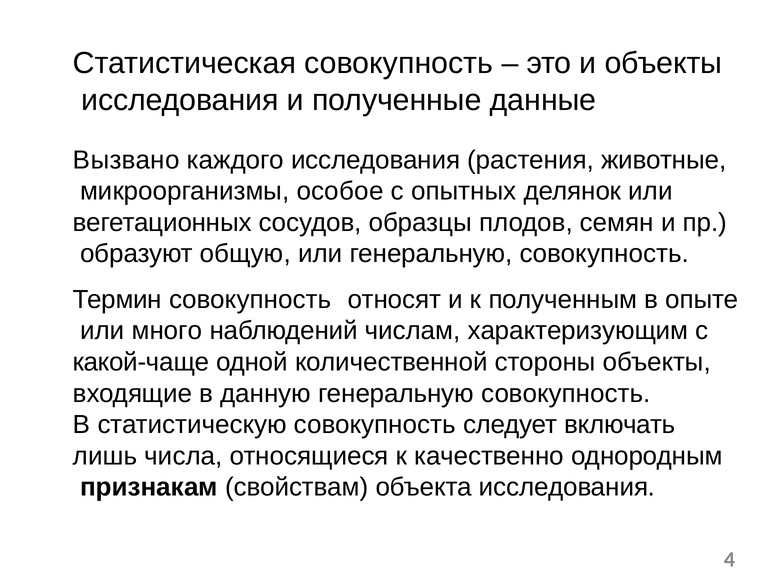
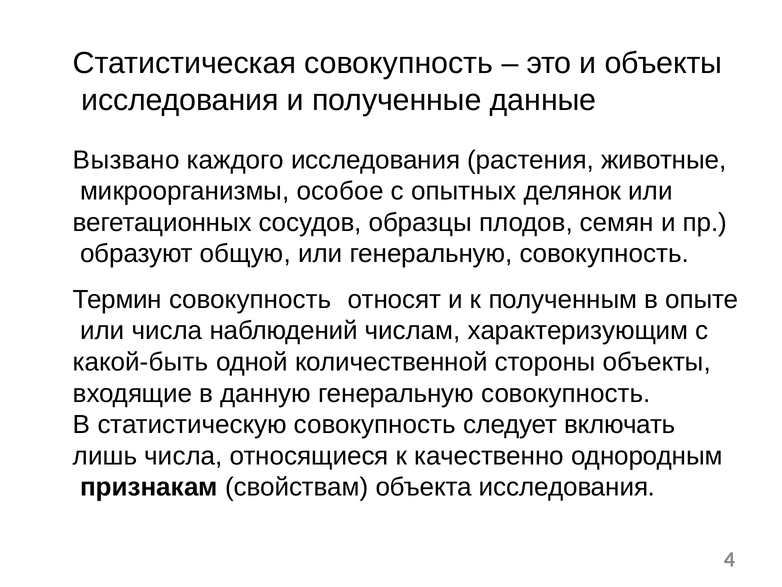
или много: много -> числа
какой-чаще: какой-чаще -> какой-быть
